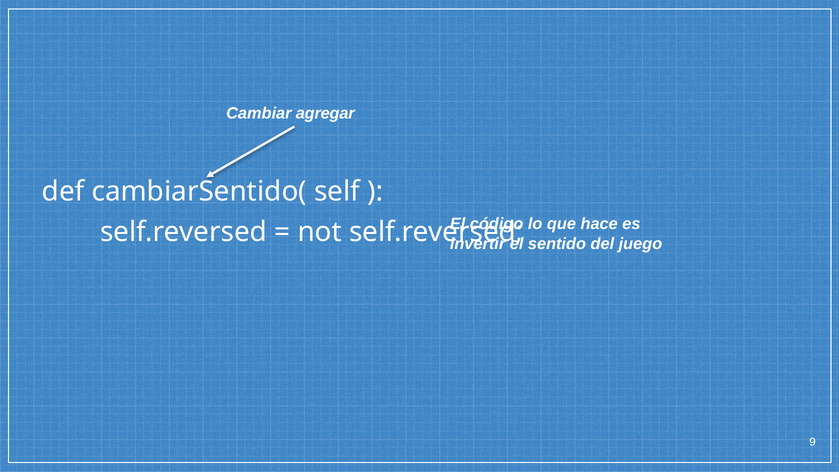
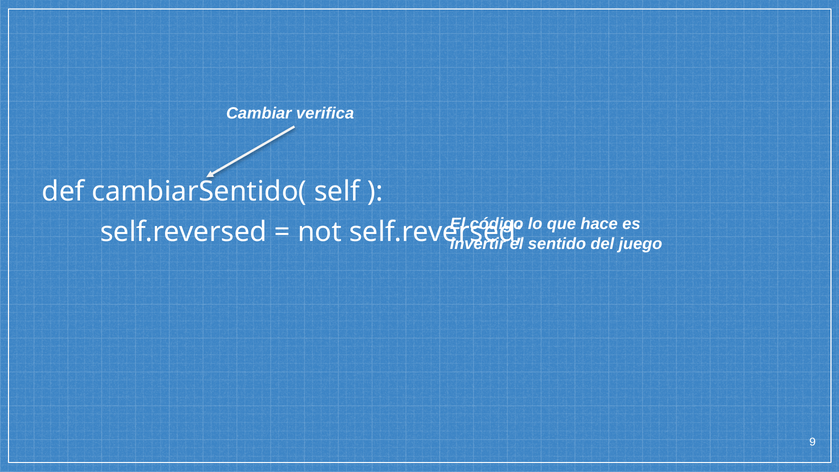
agregar: agregar -> verifica
